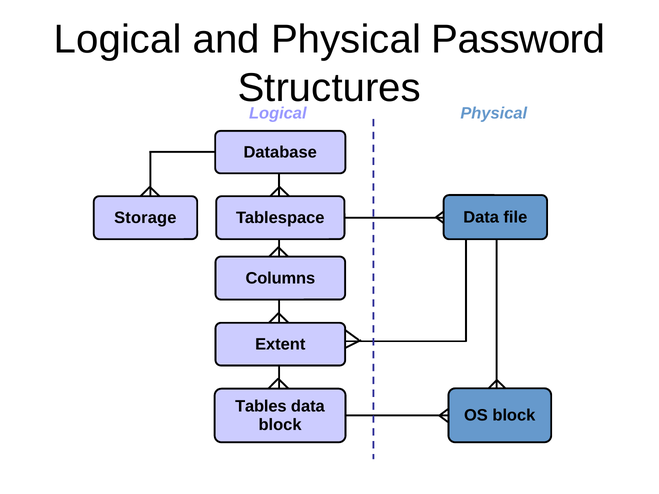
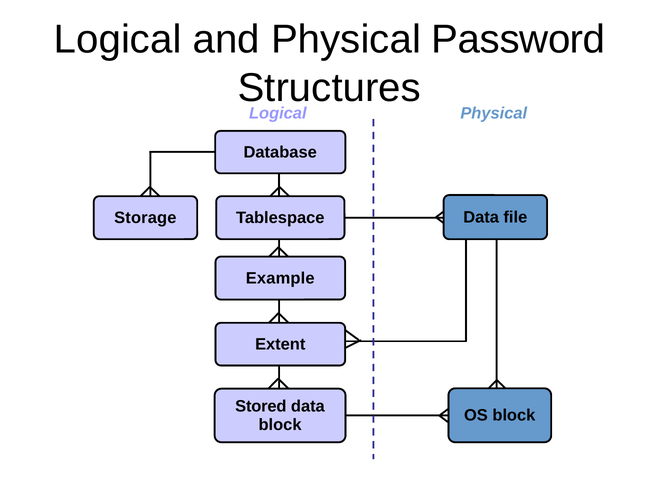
Columns: Columns -> Example
Tables: Tables -> Stored
